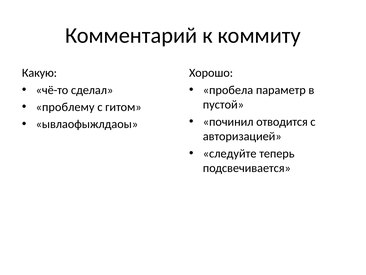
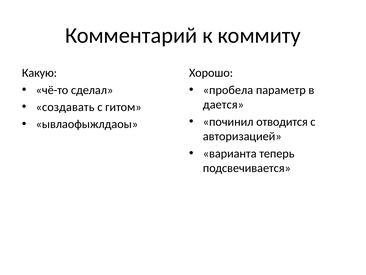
пустой: пустой -> дается
проблему: проблему -> создавать
следуйте: следуйте -> варианта
